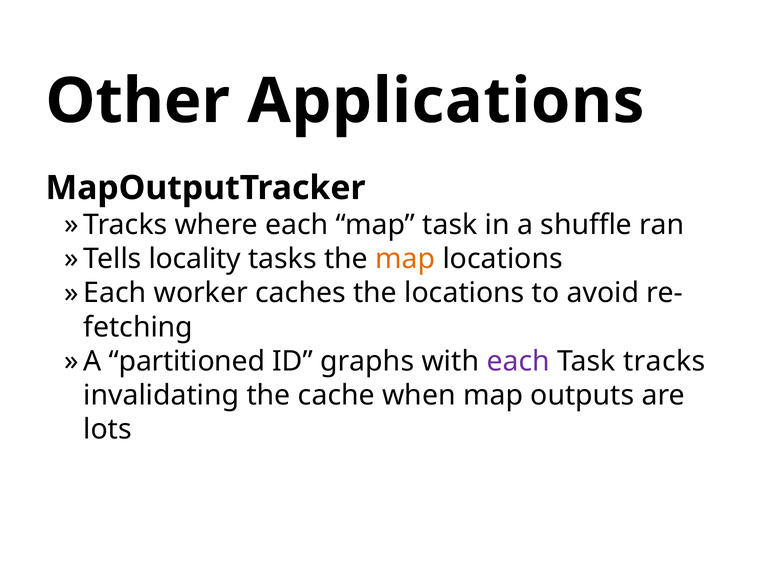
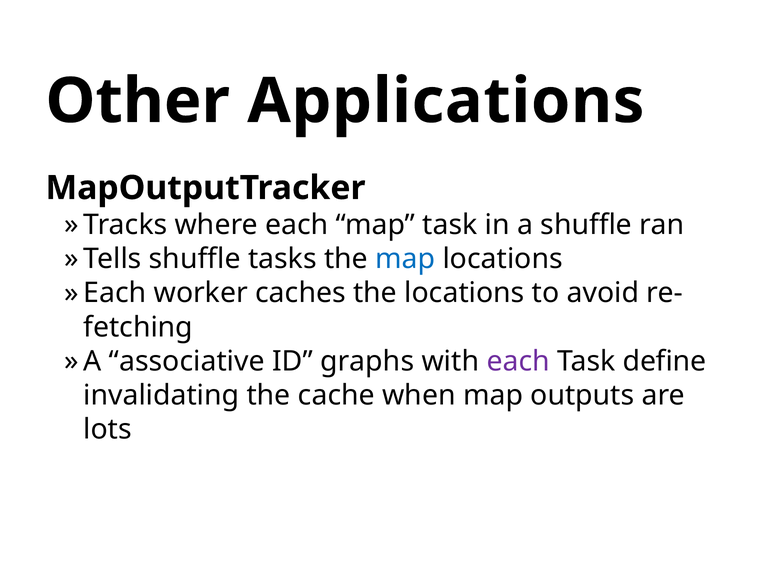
locality at (195, 259): locality -> shuffle
map at (405, 259) colour: orange -> blue
partitioned: partitioned -> associative
tracks: tracks -> define
